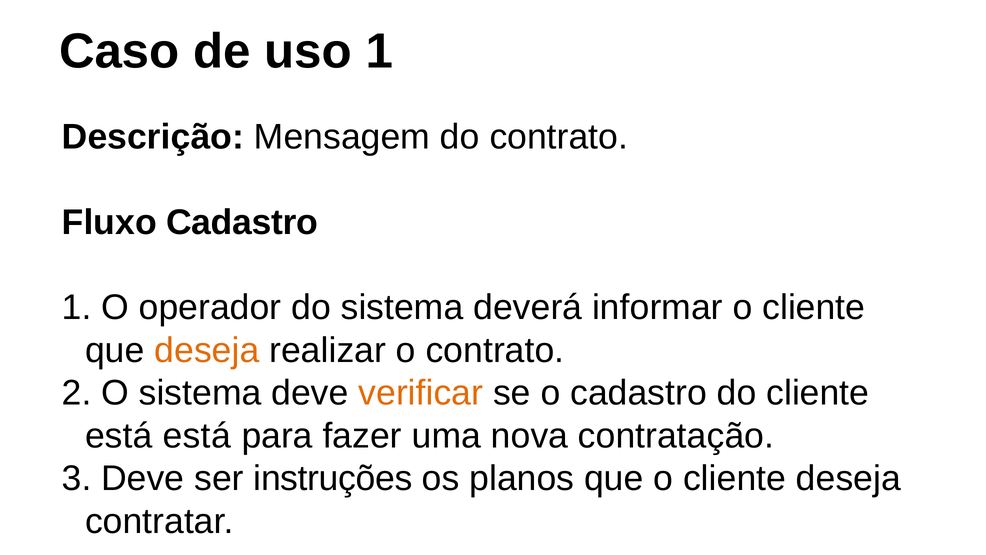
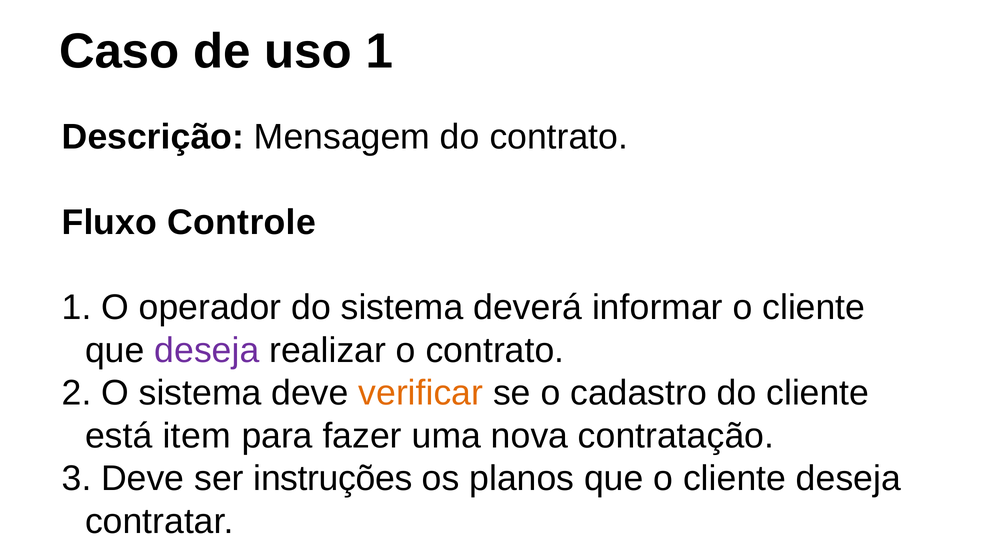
Fluxo Cadastro: Cadastro -> Controle
deseja at (207, 350) colour: orange -> purple
está está: está -> item
